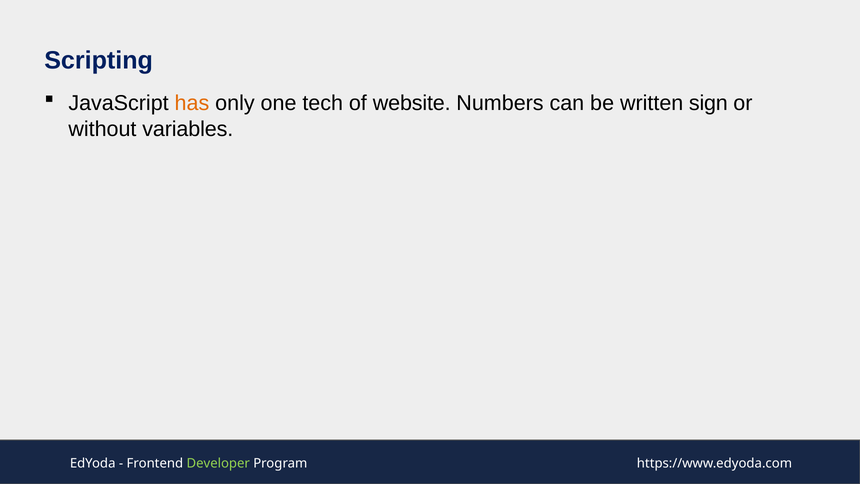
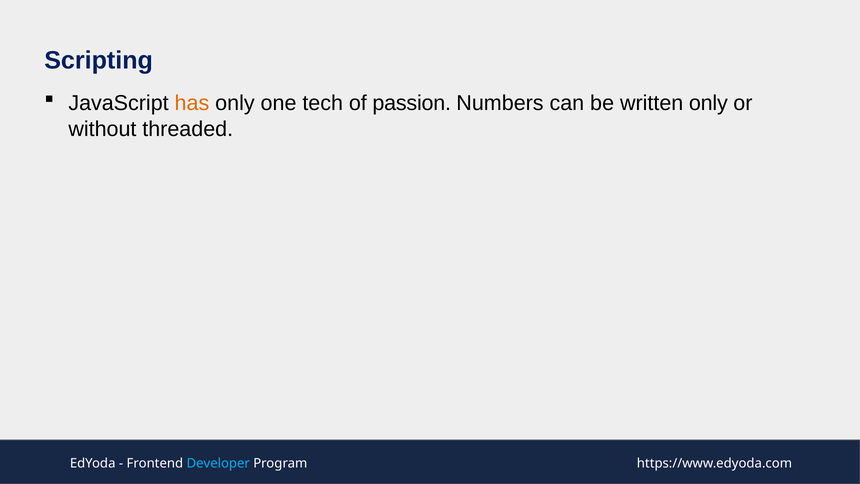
website: website -> passion
written sign: sign -> only
variables: variables -> threaded
Developer colour: light green -> light blue
